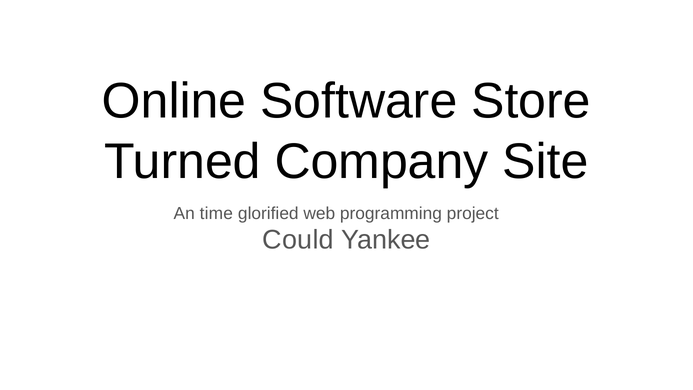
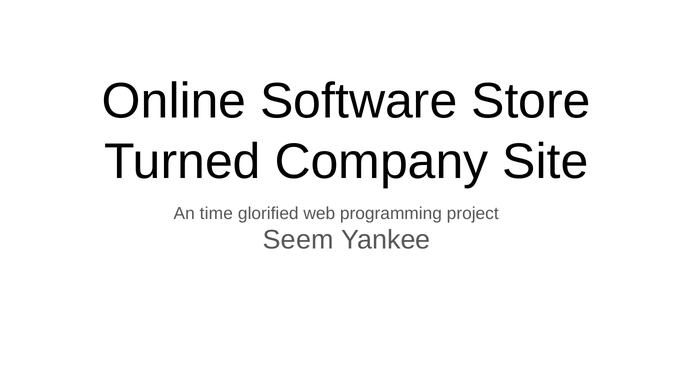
Could: Could -> Seem
